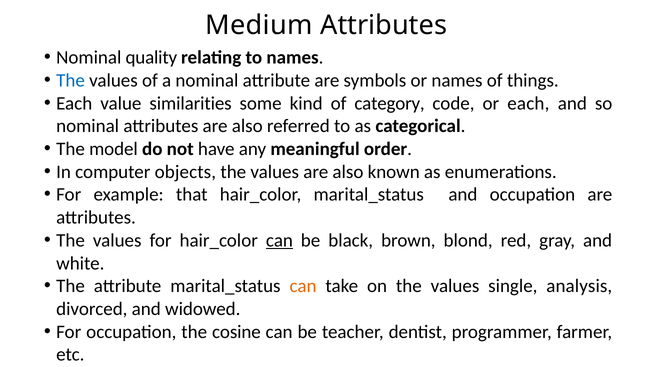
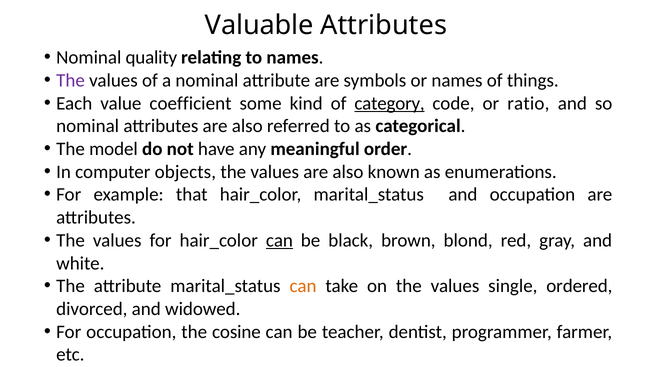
Medium: Medium -> Valuable
The at (71, 80) colour: blue -> purple
similarities: similarities -> coefficient
category underline: none -> present
or each: each -> ratio
analysis: analysis -> ordered
